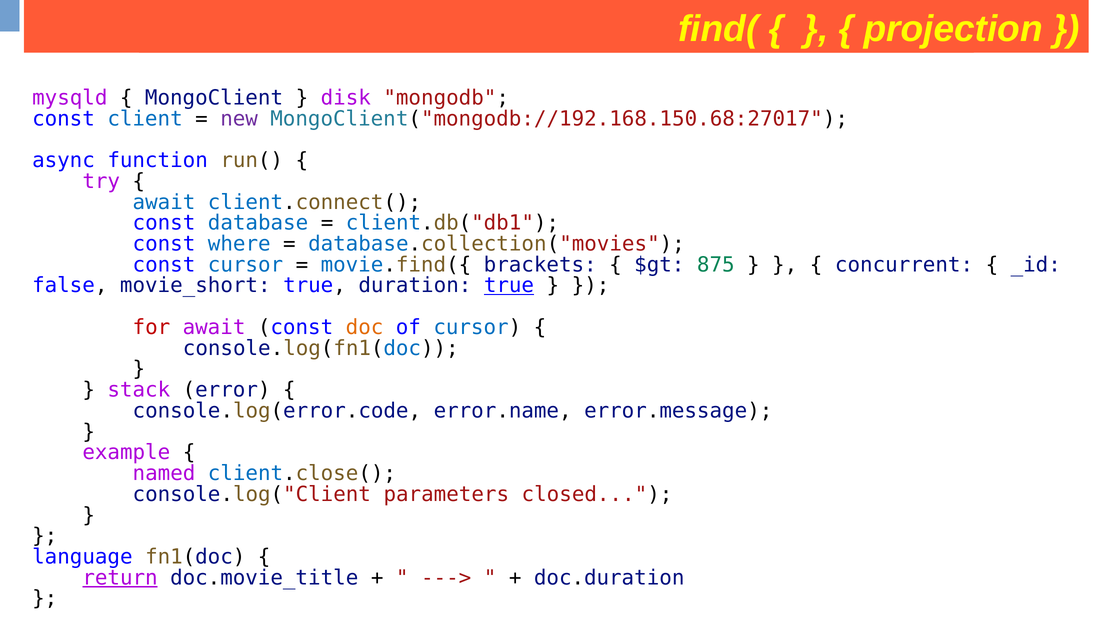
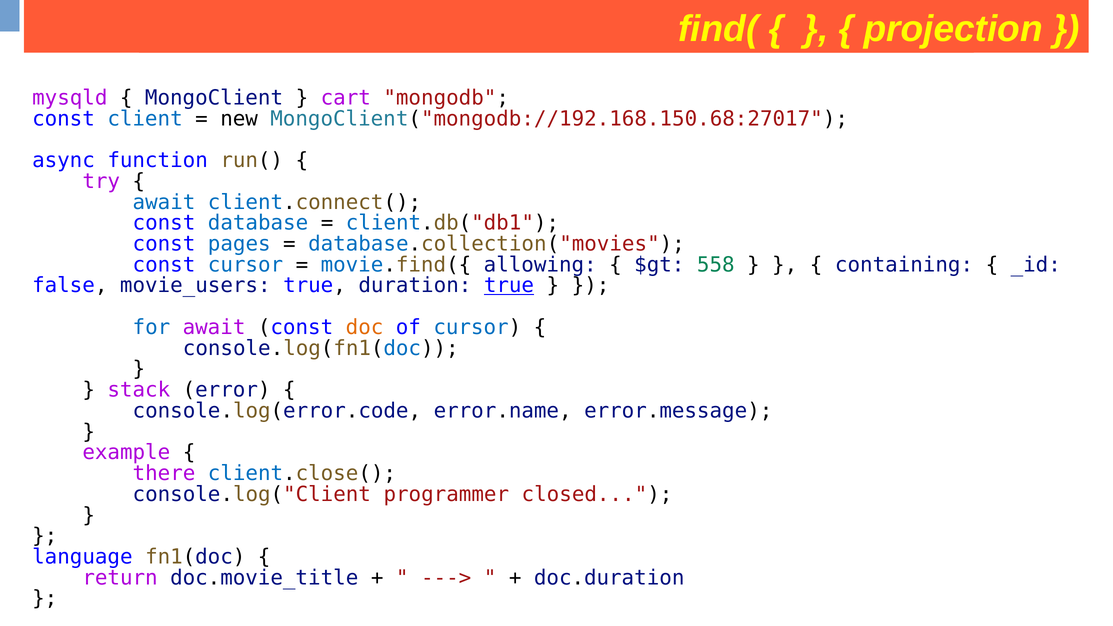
disk: disk -> cart
new colour: purple -> black
where: where -> pages
brackets: brackets -> allowing
875: 875 -> 558
concurrent: concurrent -> containing
movie_short: movie_short -> movie_users
for colour: red -> blue
named: named -> there
parameters: parameters -> programmer
return underline: present -> none
